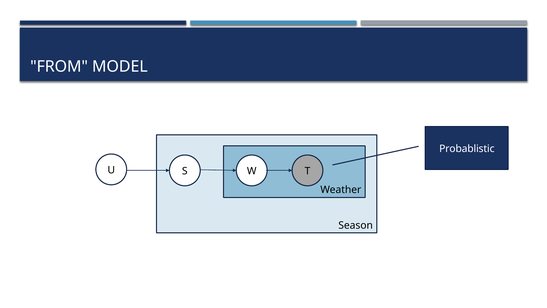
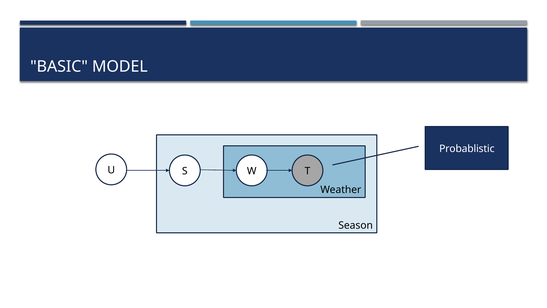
FROM: FROM -> BASIC
